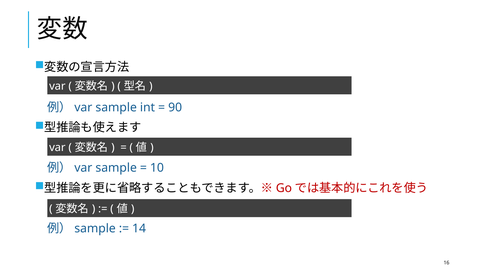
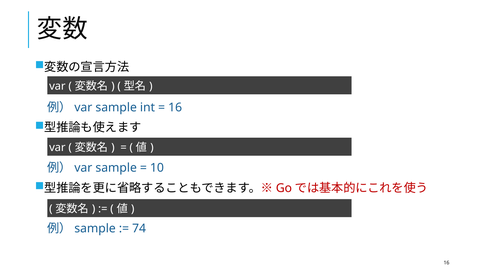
90 at (175, 107): 90 -> 16
14: 14 -> 74
